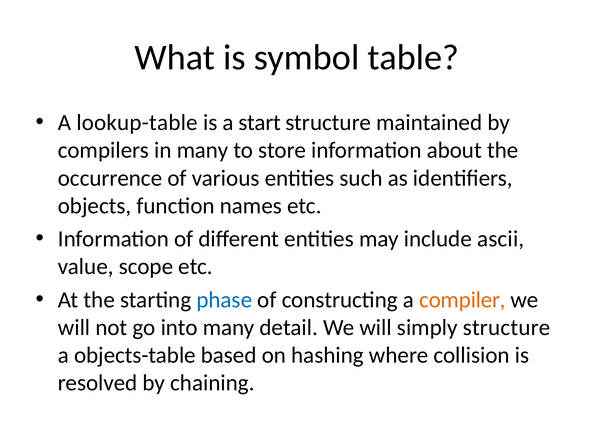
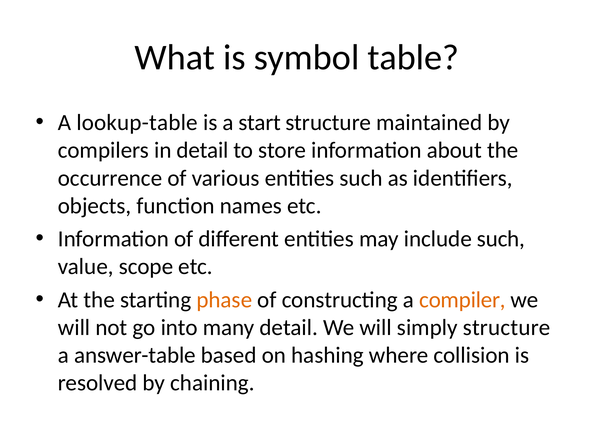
in many: many -> detail
include ascii: ascii -> such
phase colour: blue -> orange
objects-table: objects-table -> answer-table
